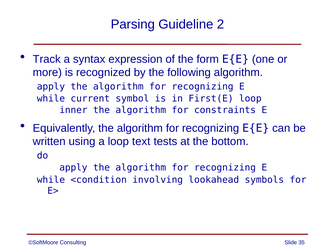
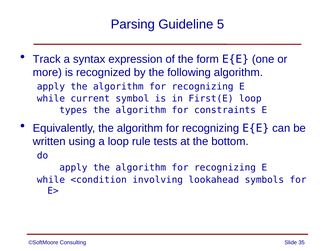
2: 2 -> 5
inner: inner -> types
text: text -> rule
